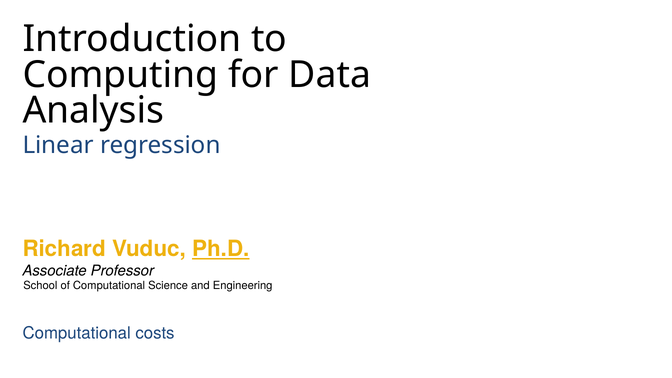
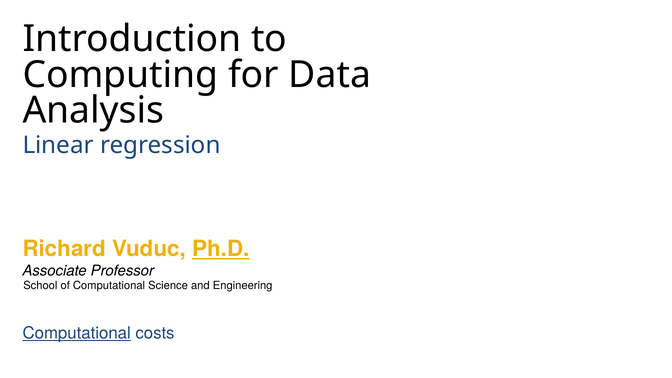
Computational at (77, 333) underline: none -> present
